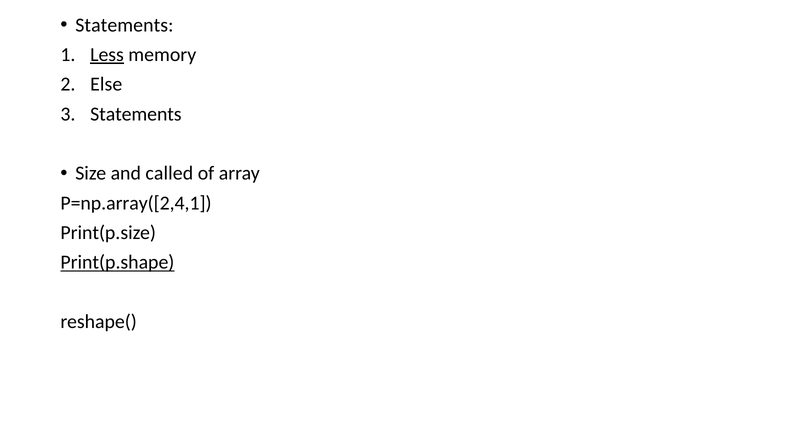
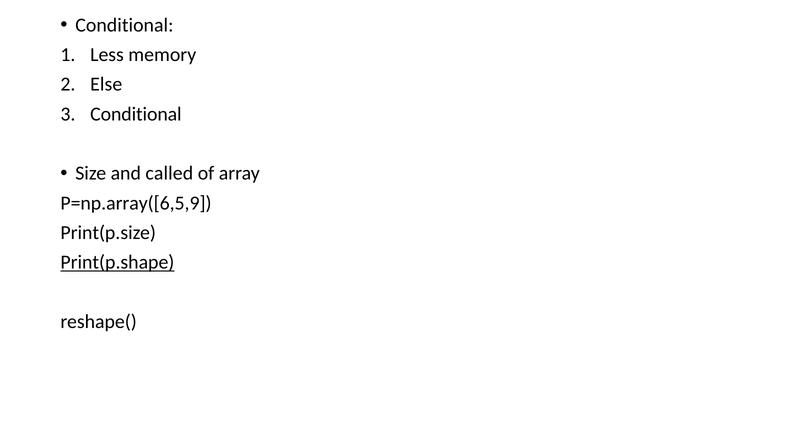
Statements at (124, 25): Statements -> Conditional
Less underline: present -> none
Statements at (136, 114): Statements -> Conditional
P=np.array([2,4,1: P=np.array([2,4,1 -> P=np.array([6,5,9
